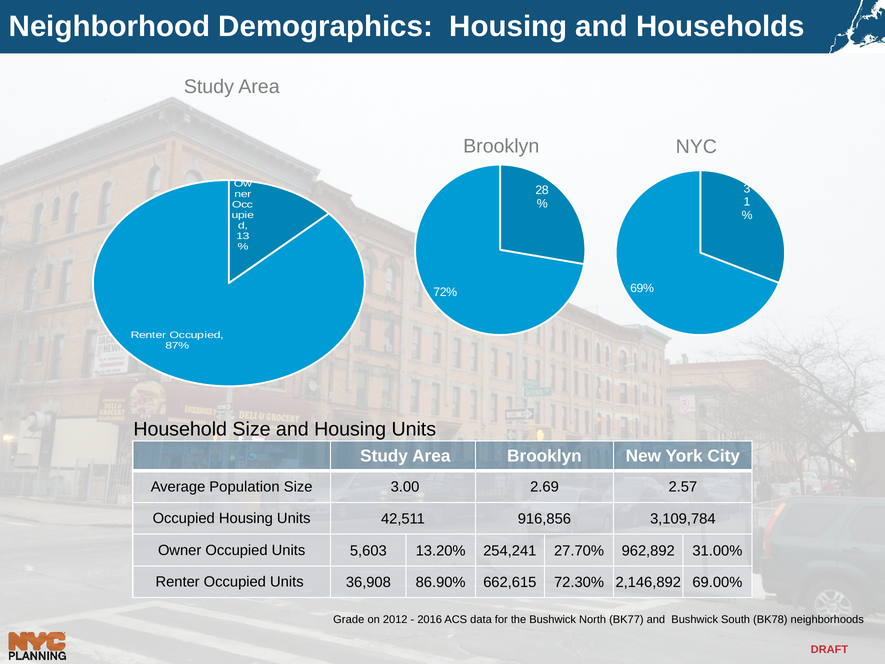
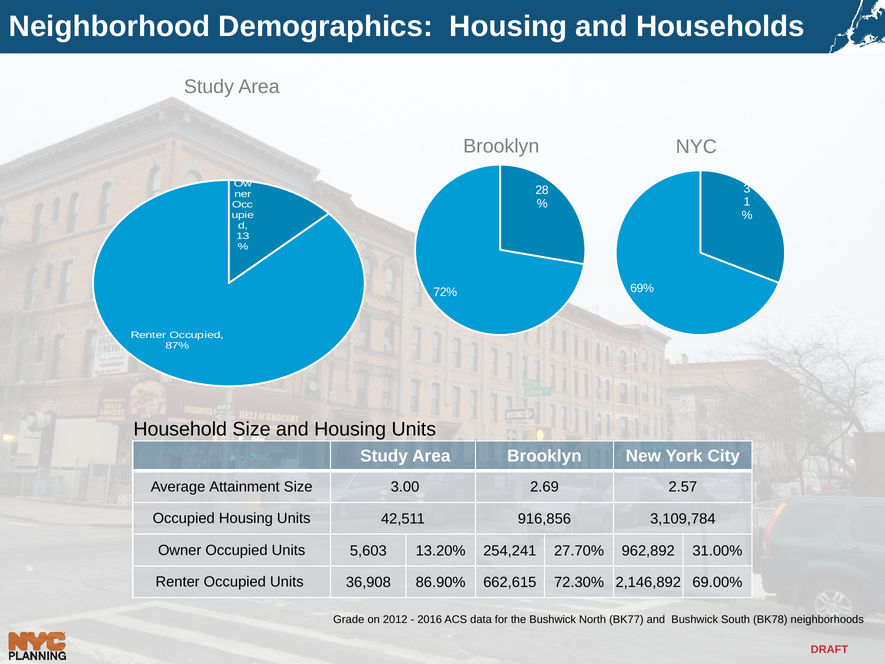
Population: Population -> Attainment
